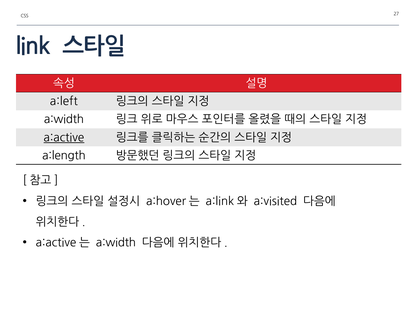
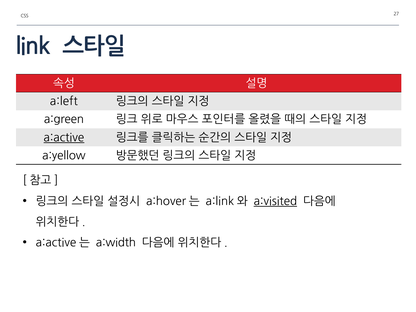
a:width at (64, 120): a:width -> a:green
a:length: a:length -> a:yellow
a:visited underline: none -> present
